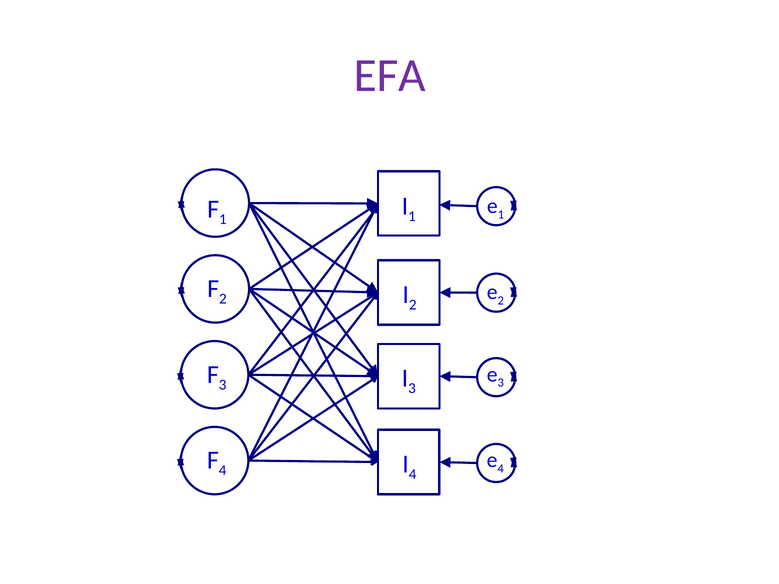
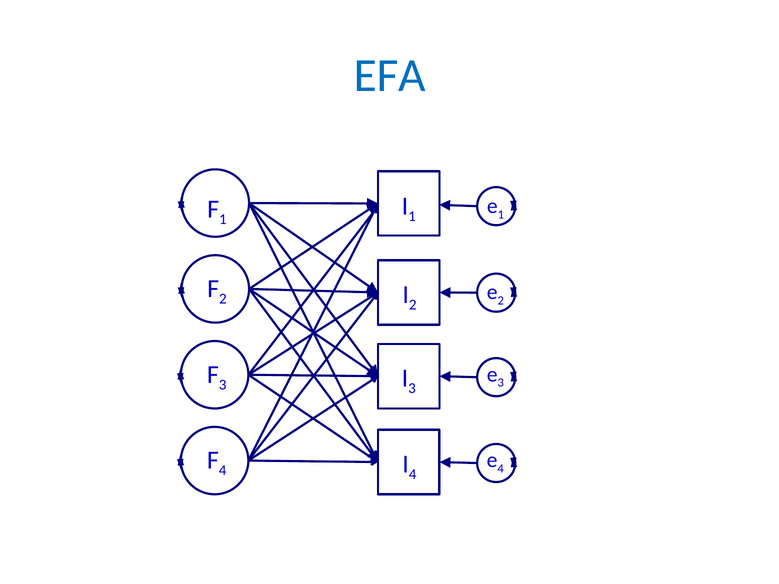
EFA colour: purple -> blue
